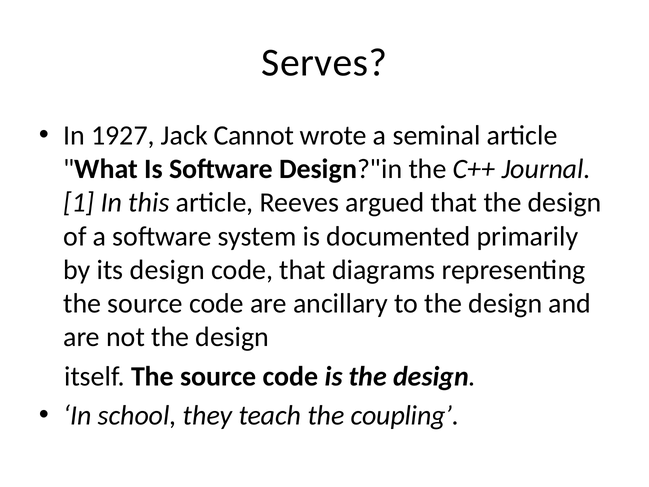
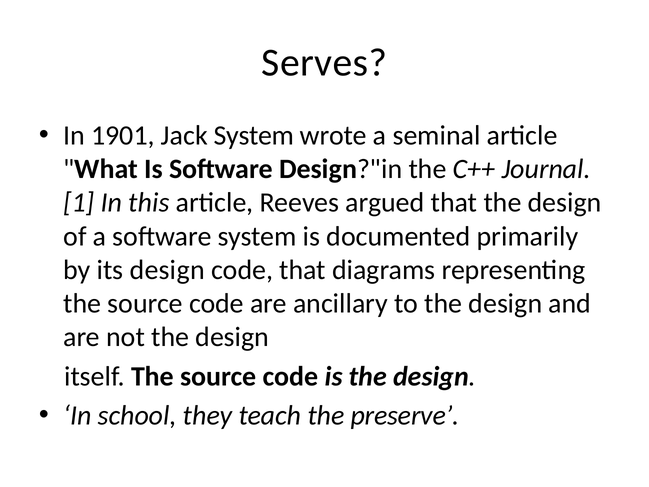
1927: 1927 -> 1901
Jack Cannot: Cannot -> System
coupling: coupling -> preserve
